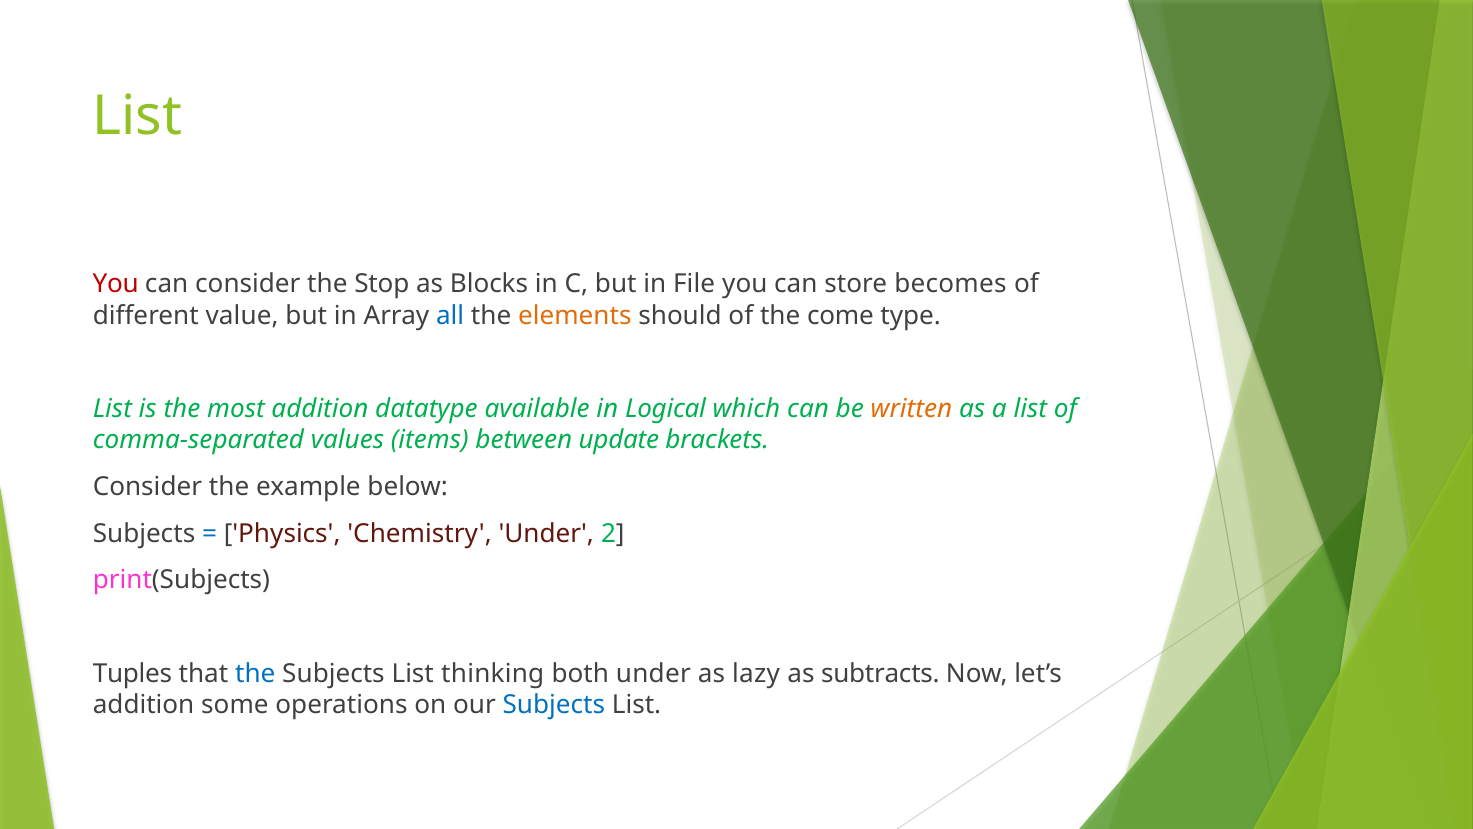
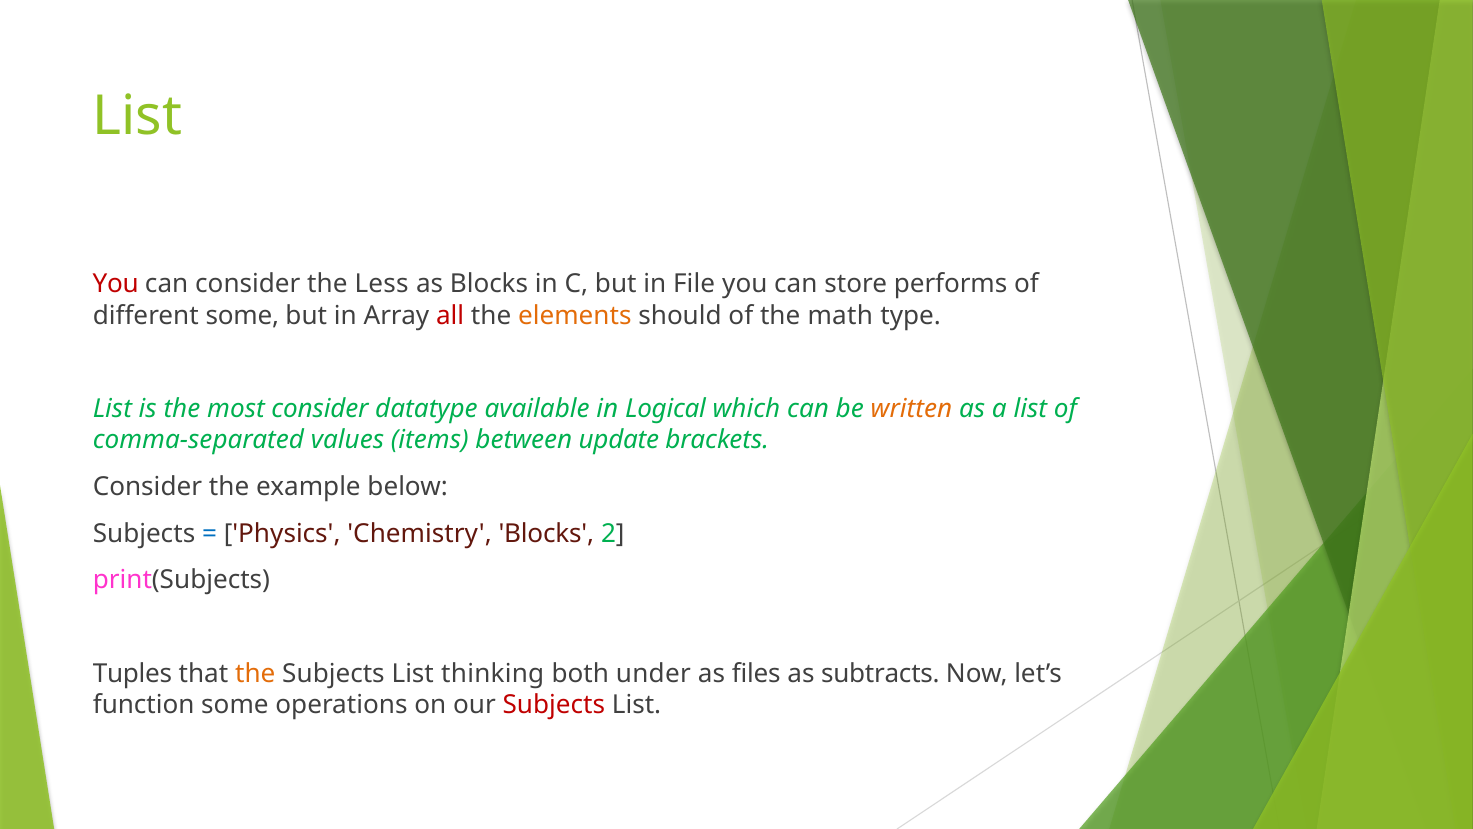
Stop: Stop -> Less
becomes: becomes -> performs
different value: value -> some
all colour: blue -> red
come: come -> math
most addition: addition -> consider
Chemistry Under: Under -> Blocks
the at (255, 673) colour: blue -> orange
lazy: lazy -> files
addition at (144, 705): addition -> function
Subjects at (554, 705) colour: blue -> red
